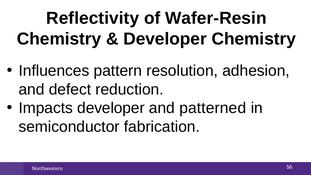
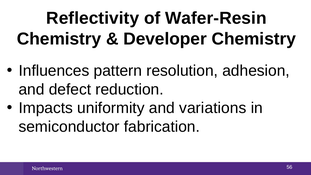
Impacts developer: developer -> uniformity
patterned: patterned -> variations
